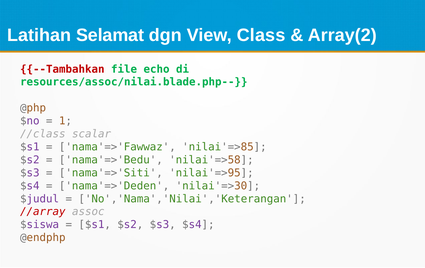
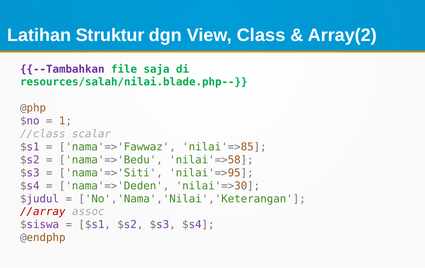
Selamat: Selamat -> Struktur
--Tambahkan colour: red -> purple
echo: echo -> saja
resources/assoc/nilai.blade.php--: resources/assoc/nilai.blade.php-- -> resources/salah/nilai.blade.php--
